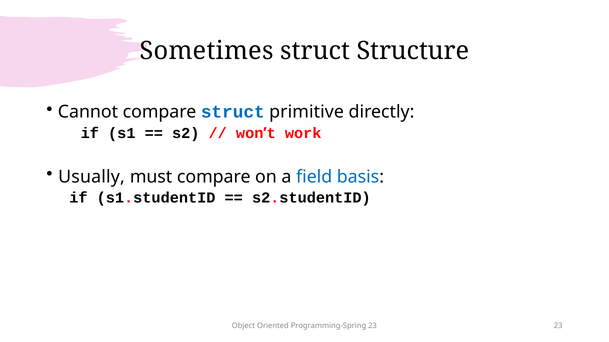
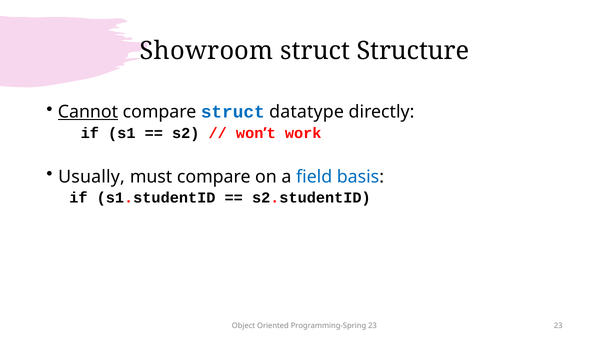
Sometimes: Sometimes -> Showroom
Cannot underline: none -> present
primitive: primitive -> datatype
